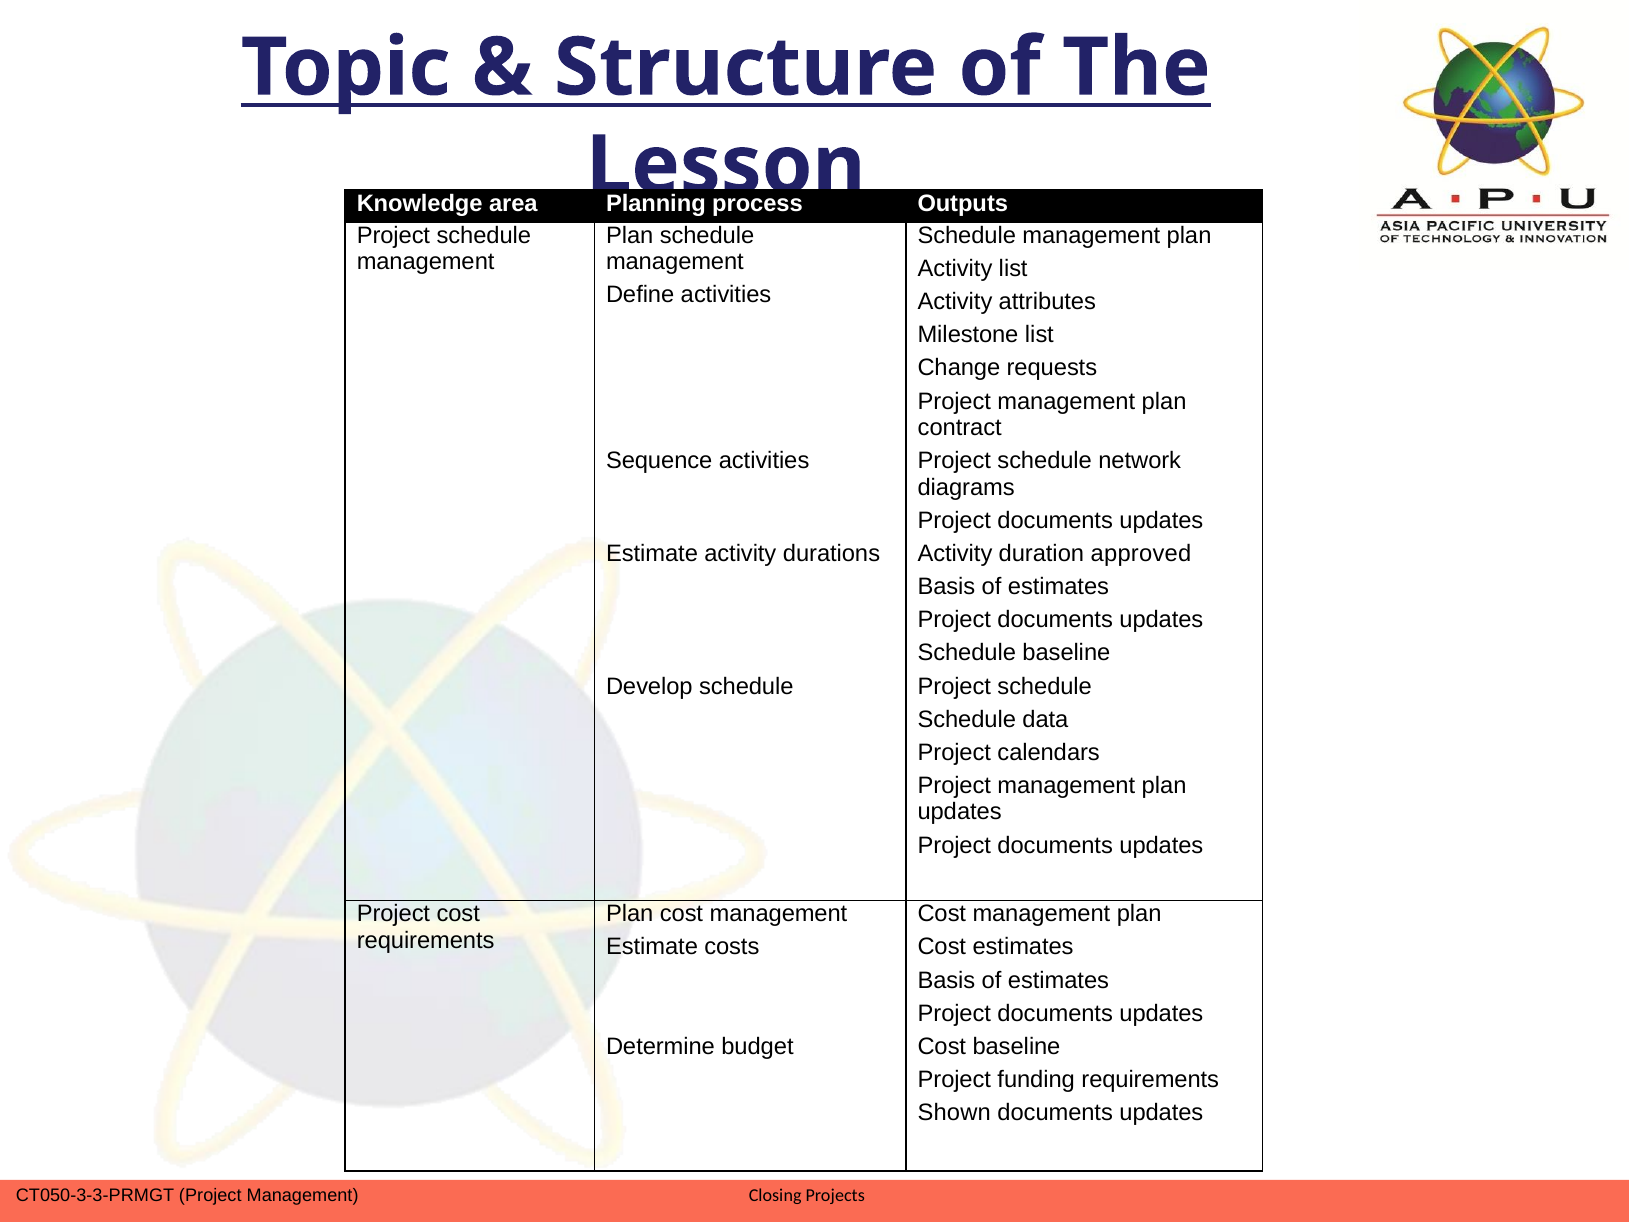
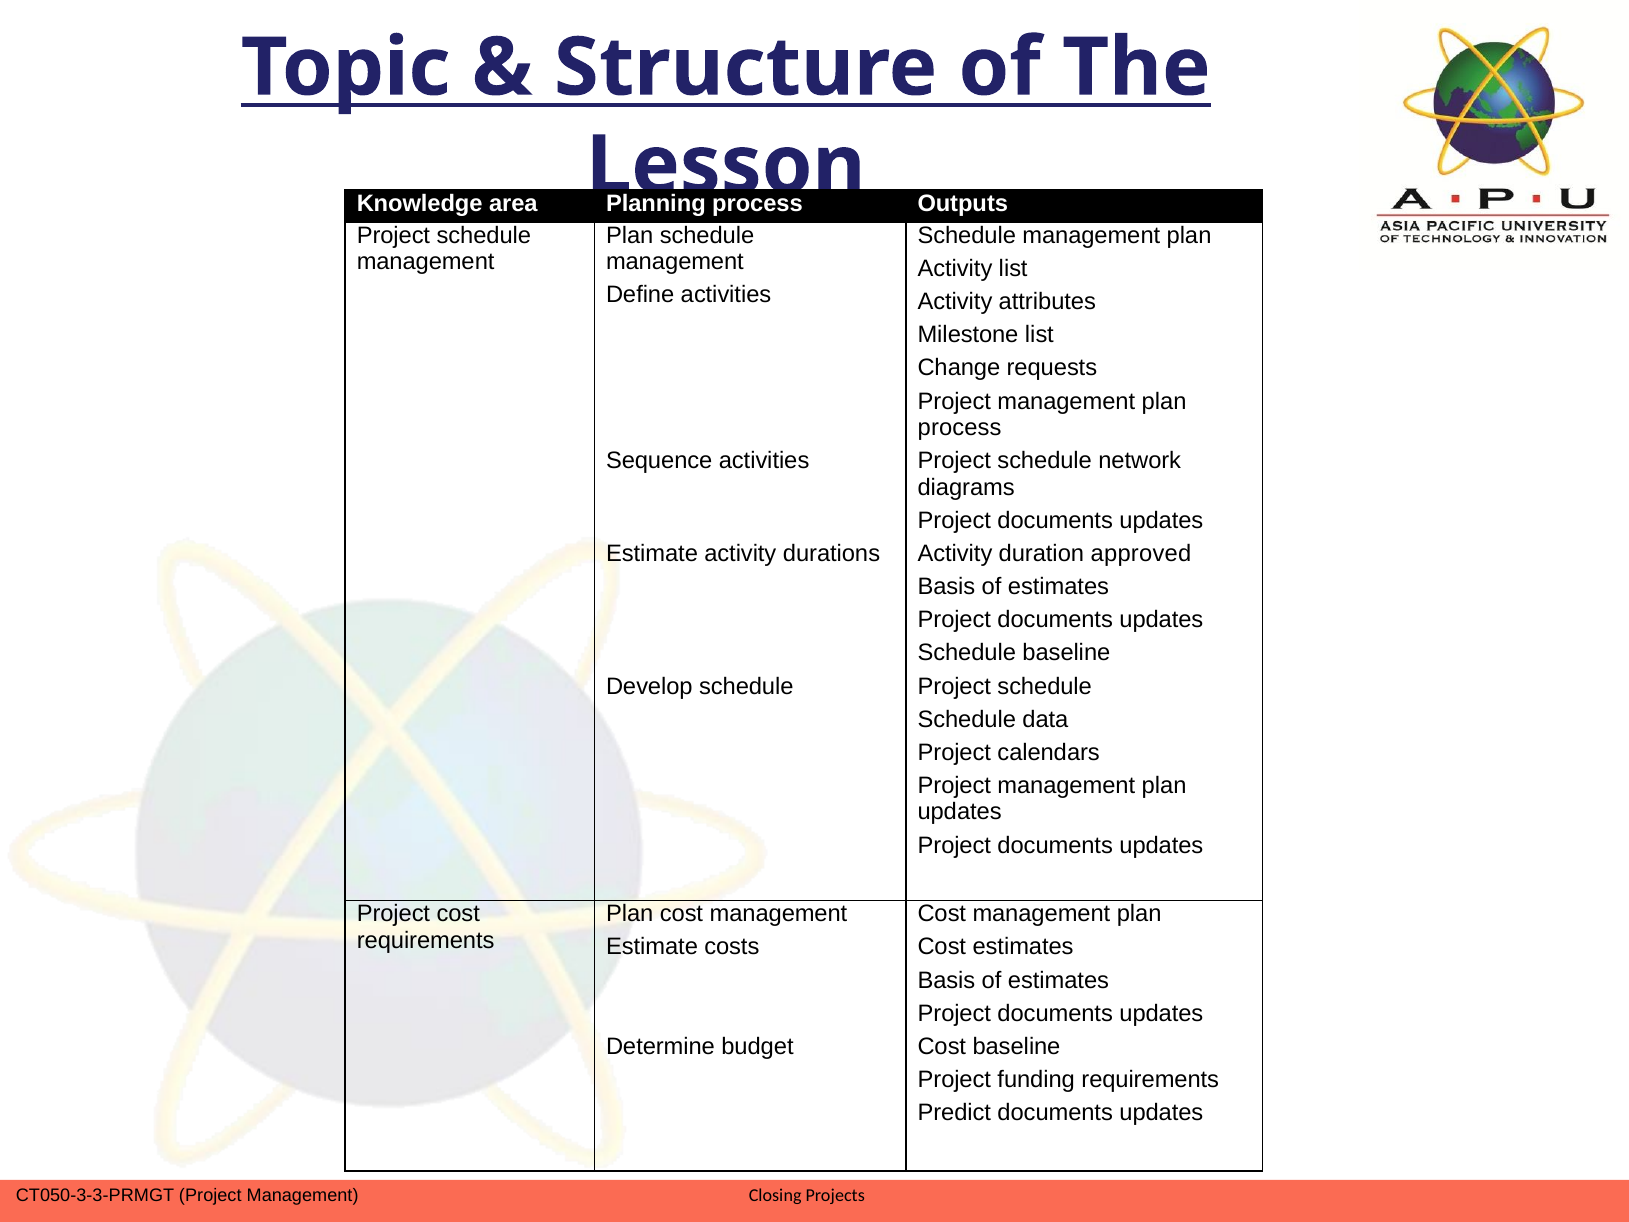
contract at (960, 428): contract -> process
Shown: Shown -> Predict
